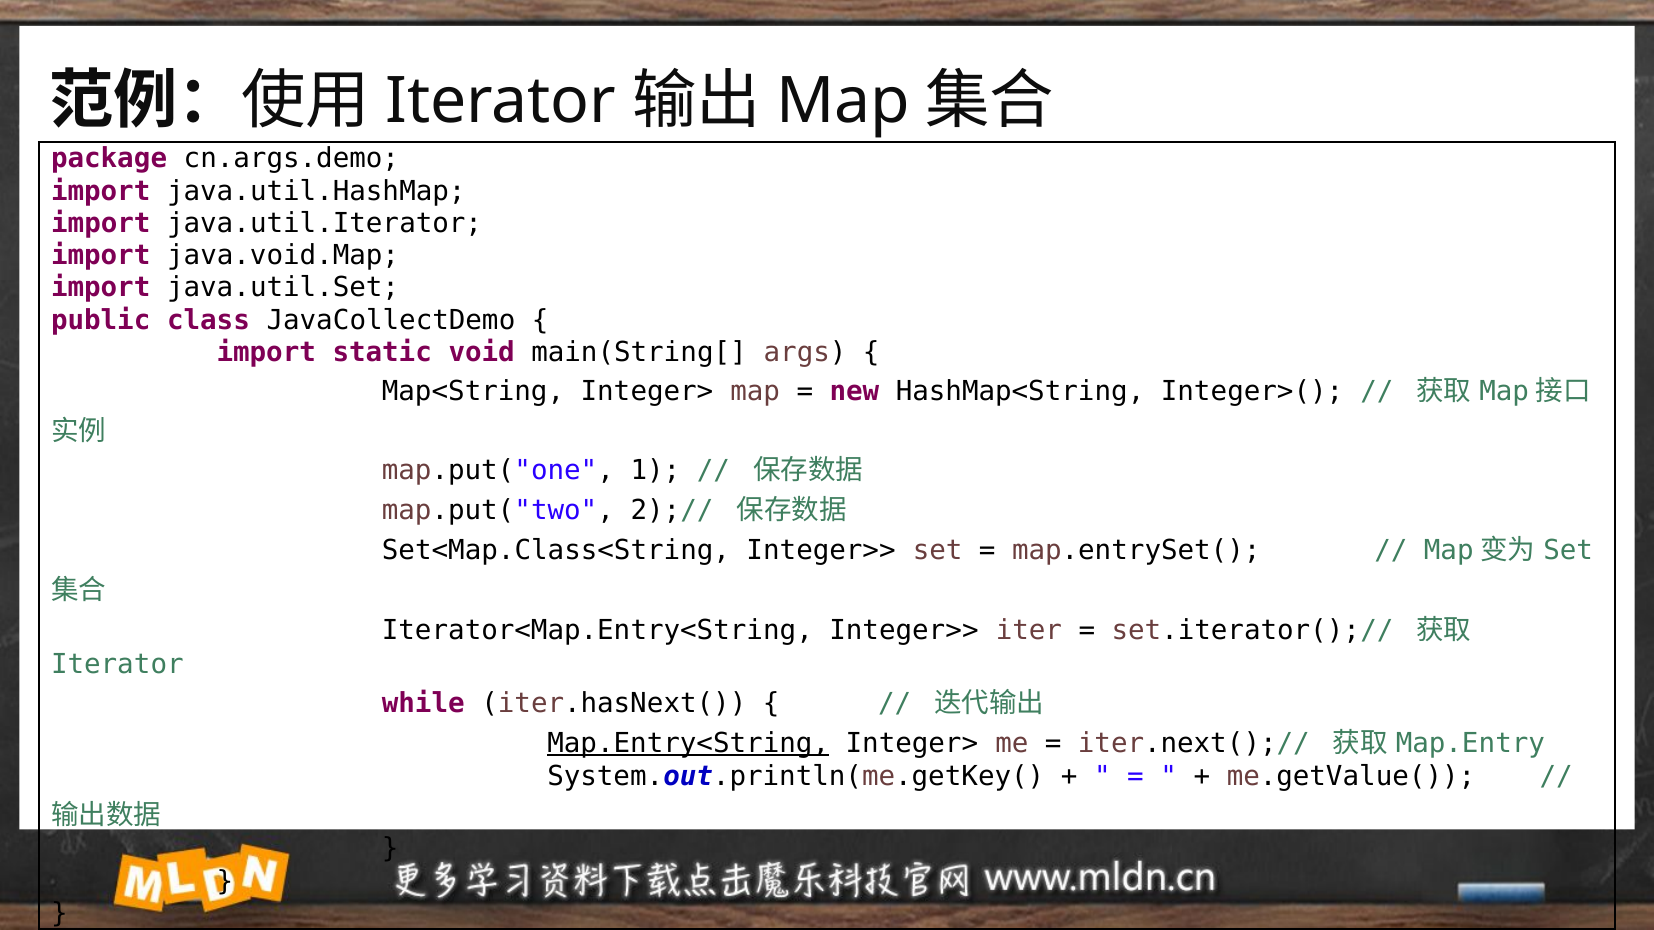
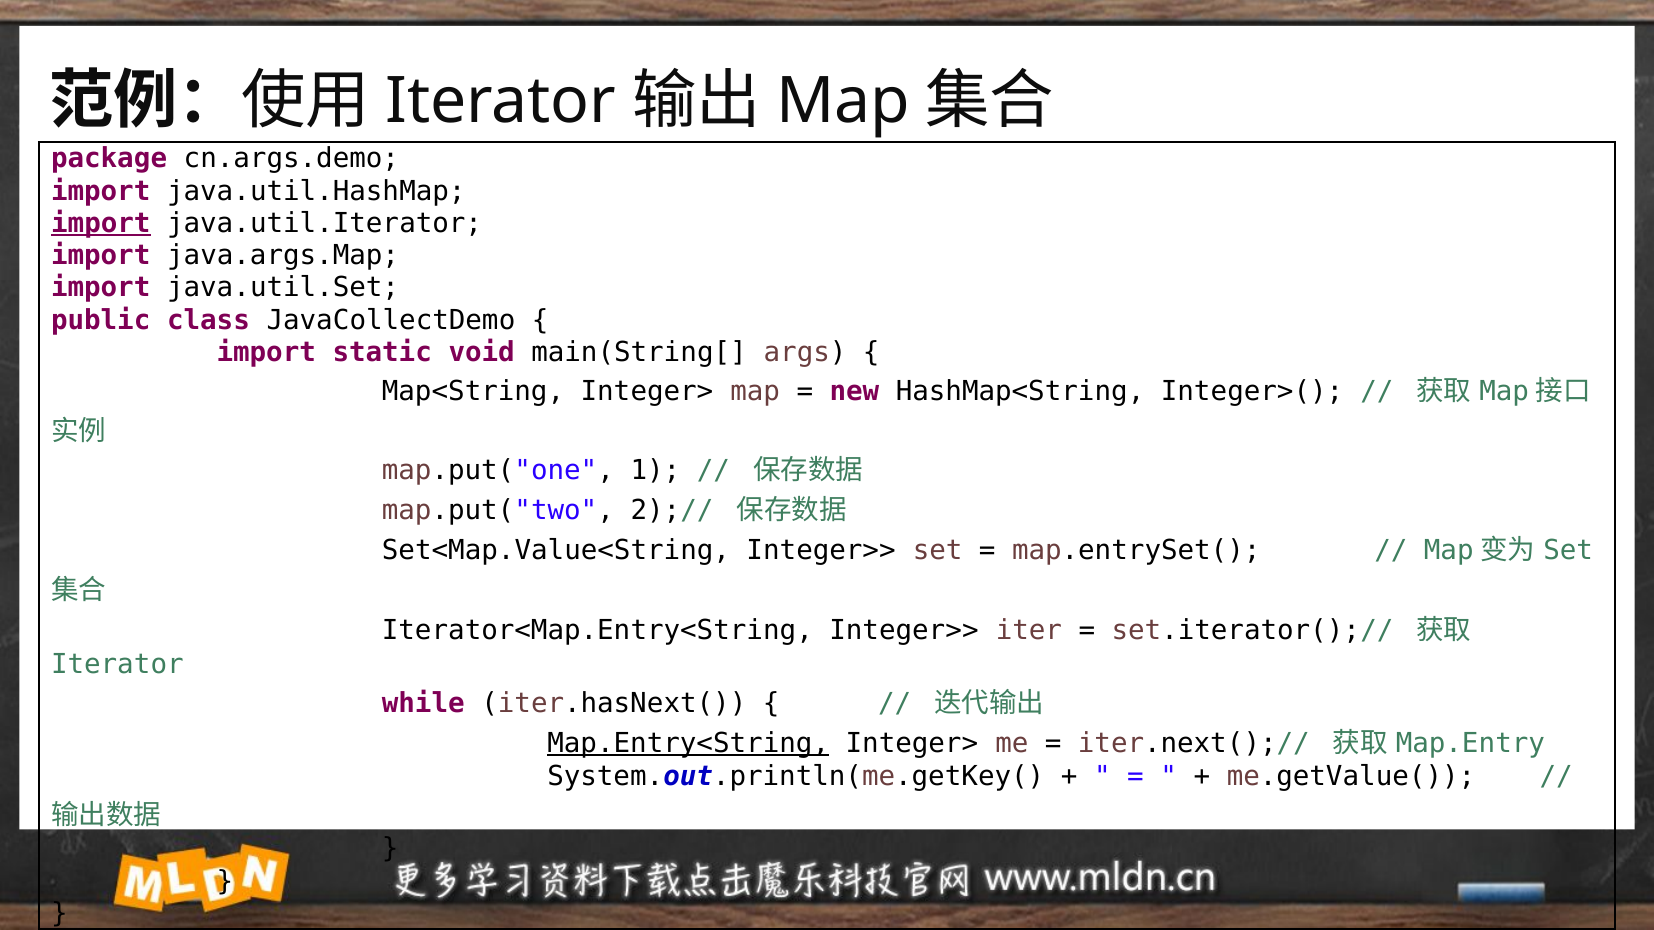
import at (101, 223) underline: none -> present
java.void.Map: java.void.Map -> java.args.Map
Set<Map.Class<String: Set<Map.Class<String -> Set<Map.Value<String
